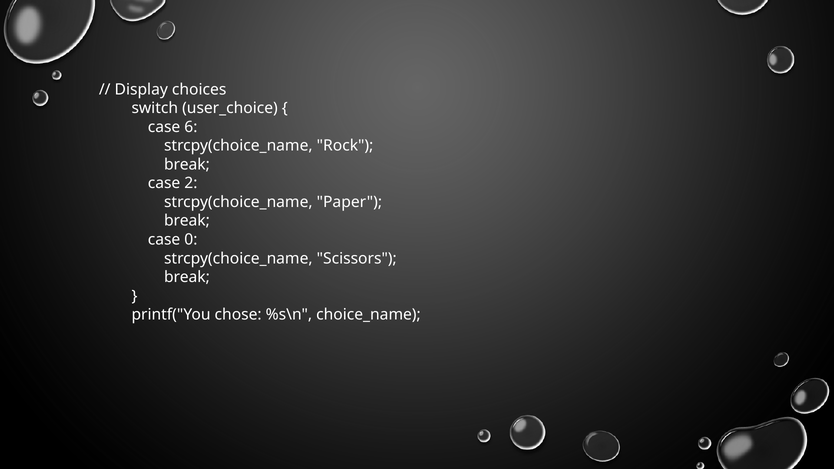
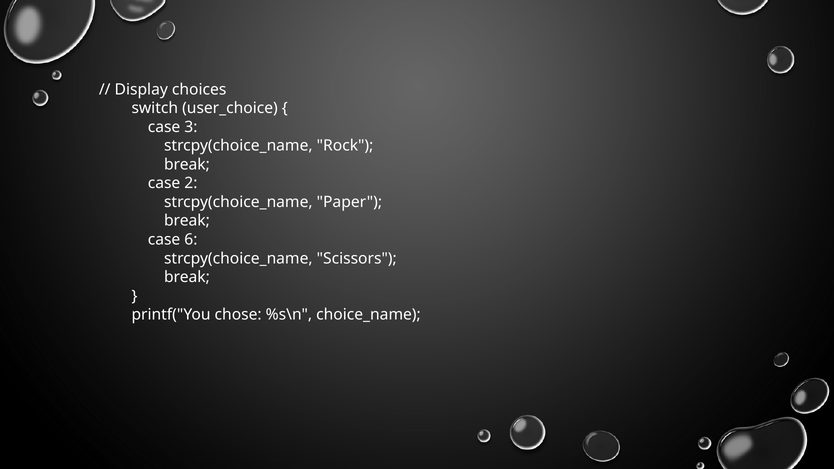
6: 6 -> 3
0: 0 -> 6
